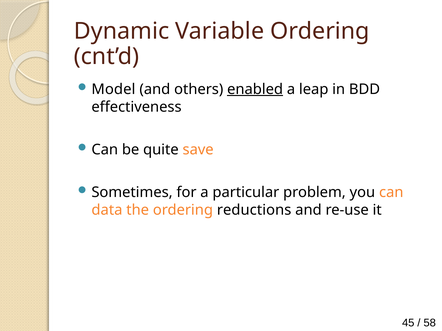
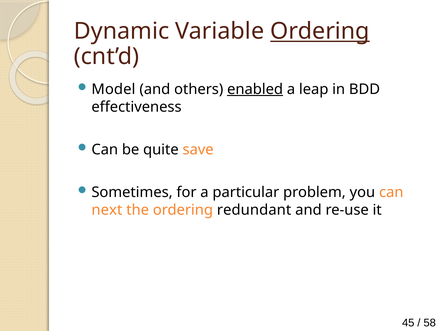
Ordering at (320, 31) underline: none -> present
data: data -> next
reductions: reductions -> redundant
